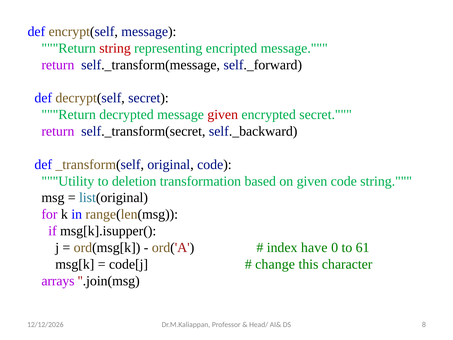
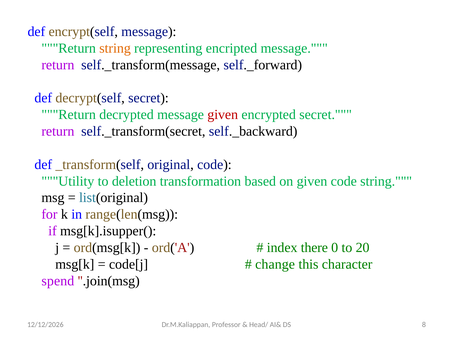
string at (115, 48) colour: red -> orange
have: have -> there
61: 61 -> 20
arrays: arrays -> spend
